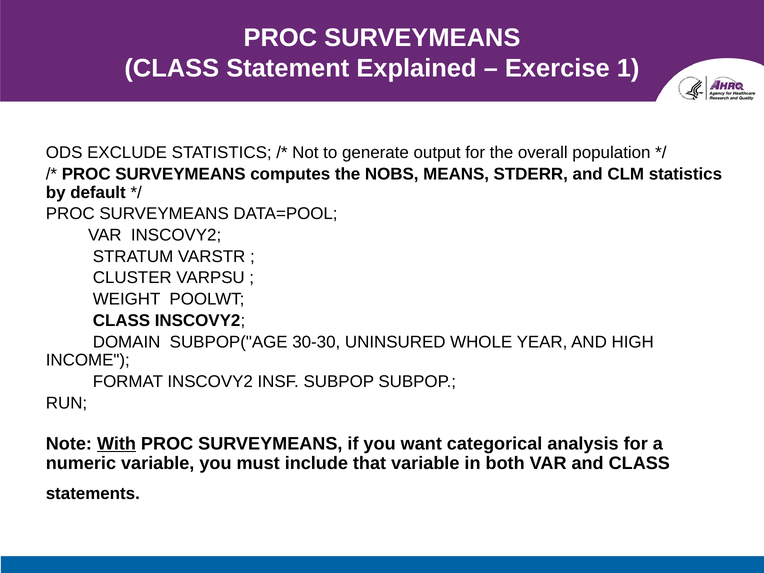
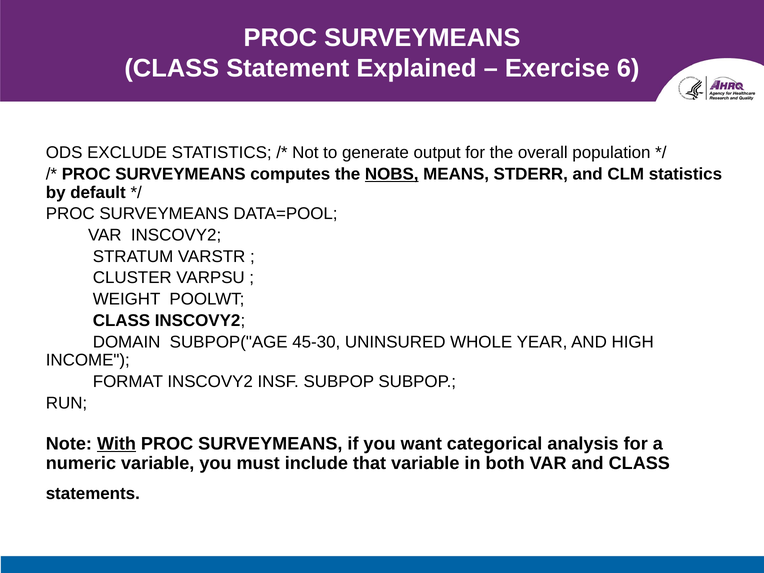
1: 1 -> 6
NOBS underline: none -> present
30-30: 30-30 -> 45-30
